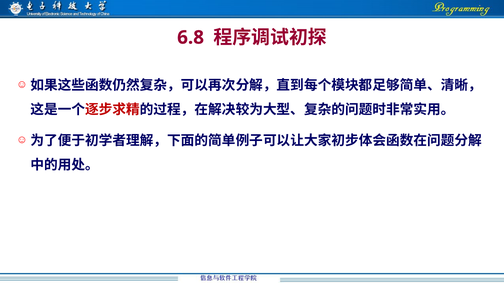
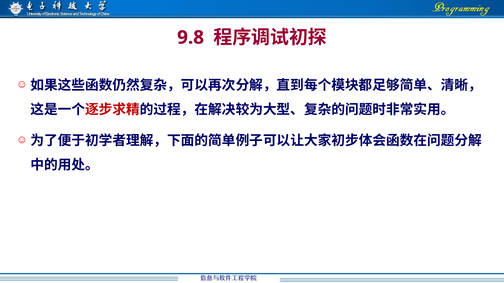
6.8: 6.8 -> 9.8
